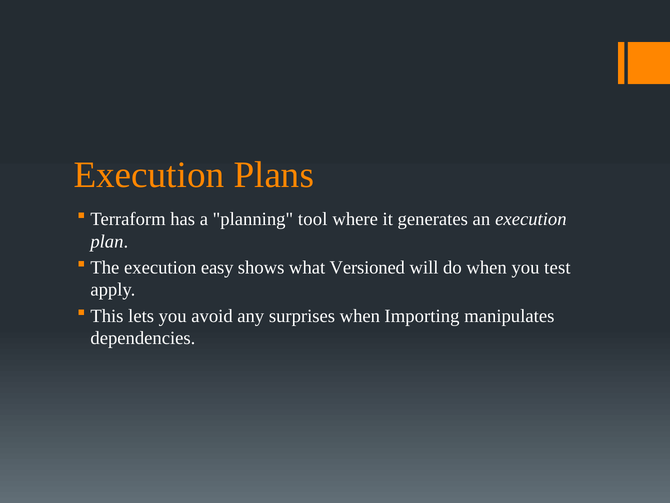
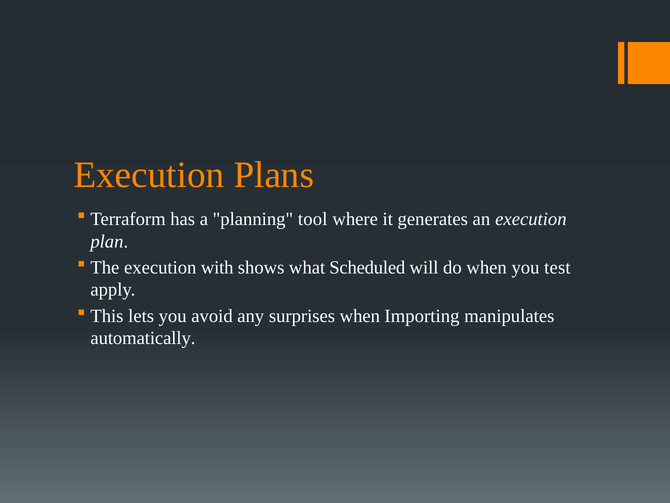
easy: easy -> with
Versioned: Versioned -> Scheduled
dependencies: dependencies -> automatically
